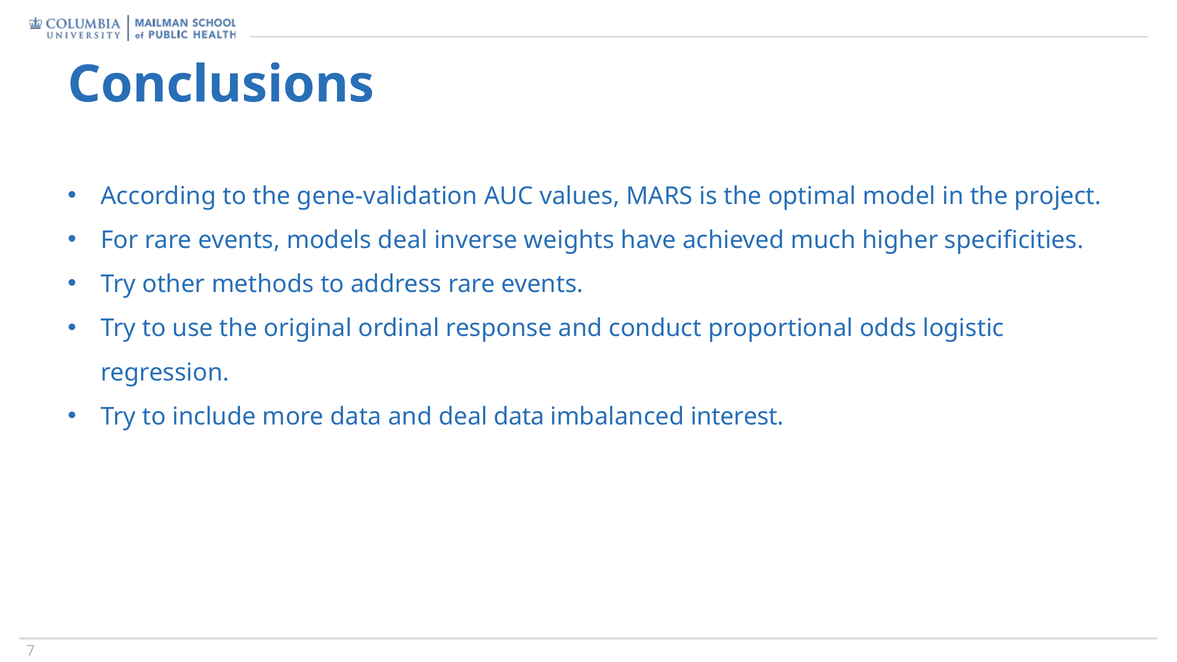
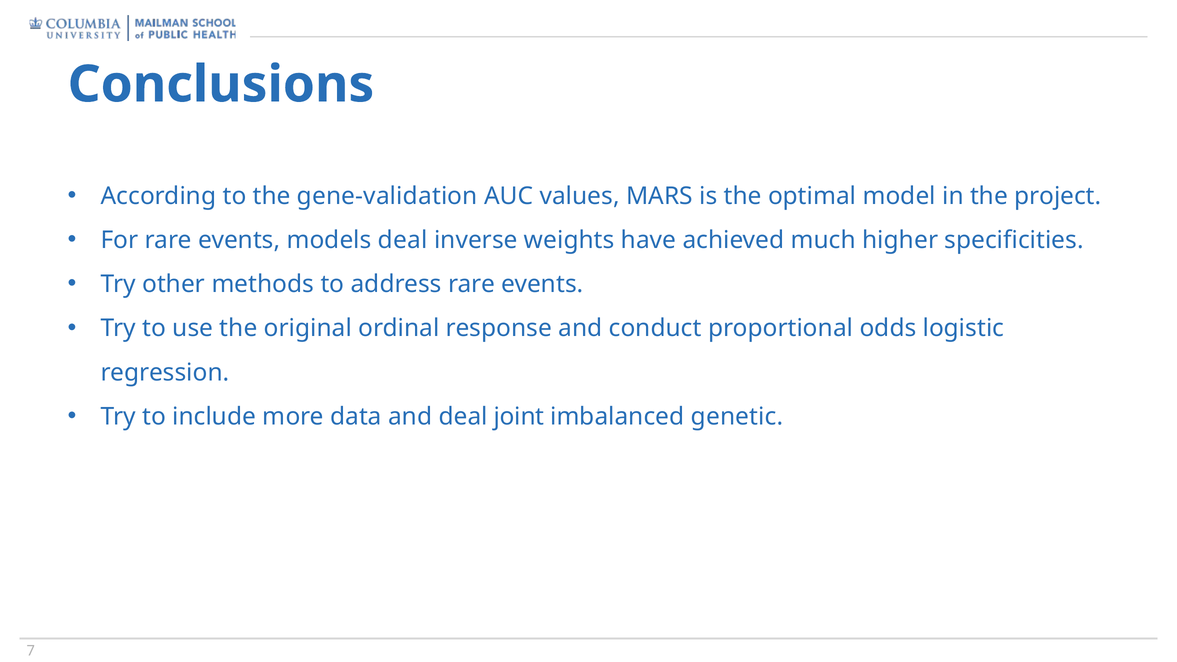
deal data: data -> joint
interest: interest -> genetic
